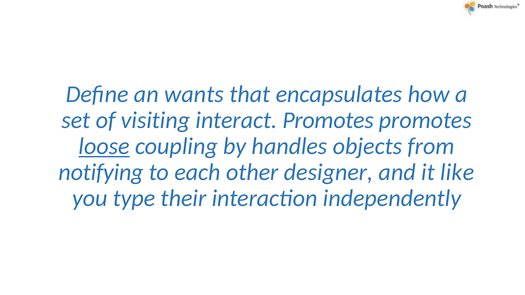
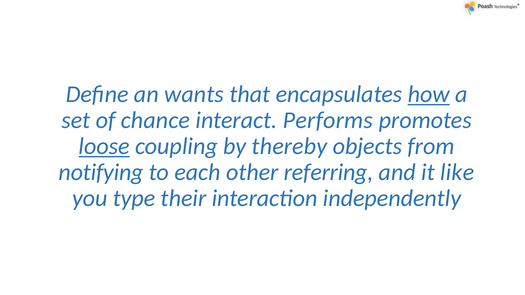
how underline: none -> present
visiting: visiting -> chance
interact Promotes: Promotes -> Performs
handles: handles -> thereby
designer: designer -> referring
